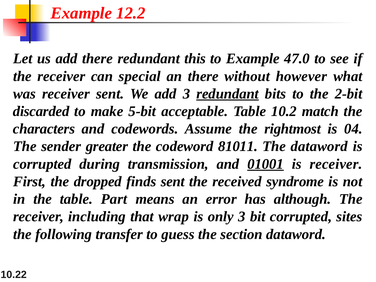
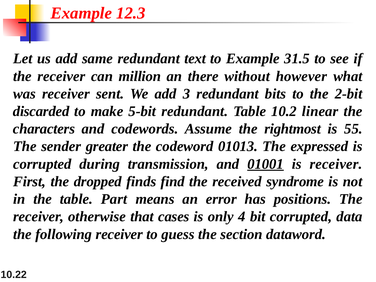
12.2: 12.2 -> 12.3
add there: there -> same
this: this -> text
47.0: 47.0 -> 31.5
special: special -> million
redundant at (228, 94) underline: present -> none
5-bit acceptable: acceptable -> redundant
match: match -> linear
04: 04 -> 55
81011: 81011 -> 01013
The dataword: dataword -> expressed
finds sent: sent -> find
although: although -> positions
including: including -> otherwise
wrap: wrap -> cases
only 3: 3 -> 4
sites: sites -> data
following transfer: transfer -> receiver
